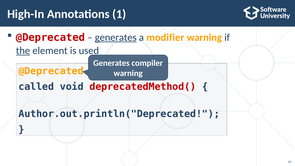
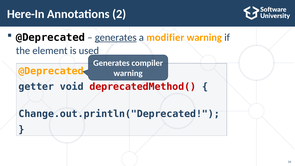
High-In: High-In -> Here-In
1: 1 -> 2
@Deprecated at (50, 37) colour: red -> black
the underline: present -> none
called: called -> getter
Author.out.println("Deprecated: Author.out.println("Deprecated -> Change.out.println("Deprecated
